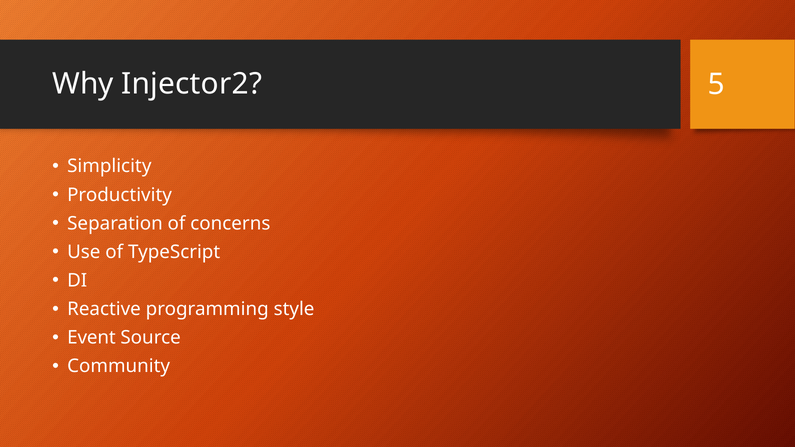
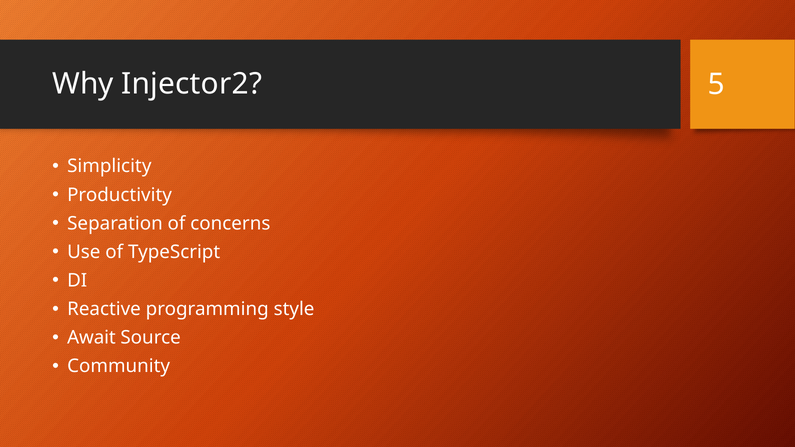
Event: Event -> Await
